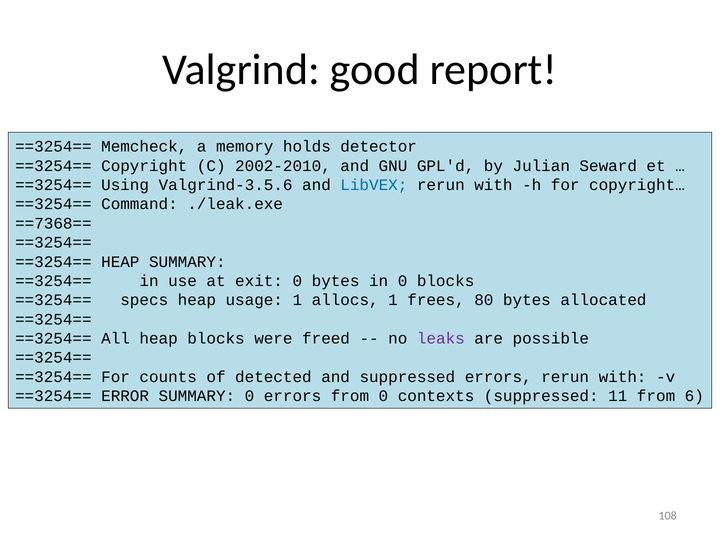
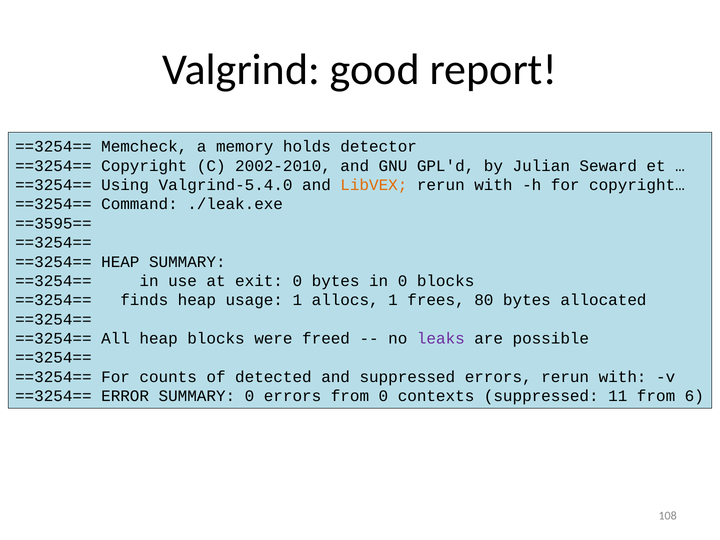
Valgrind-3.5.6: Valgrind-3.5.6 -> Valgrind-5.4.0
LibVEX colour: blue -> orange
==7368==: ==7368== -> ==3595==
specs: specs -> finds
